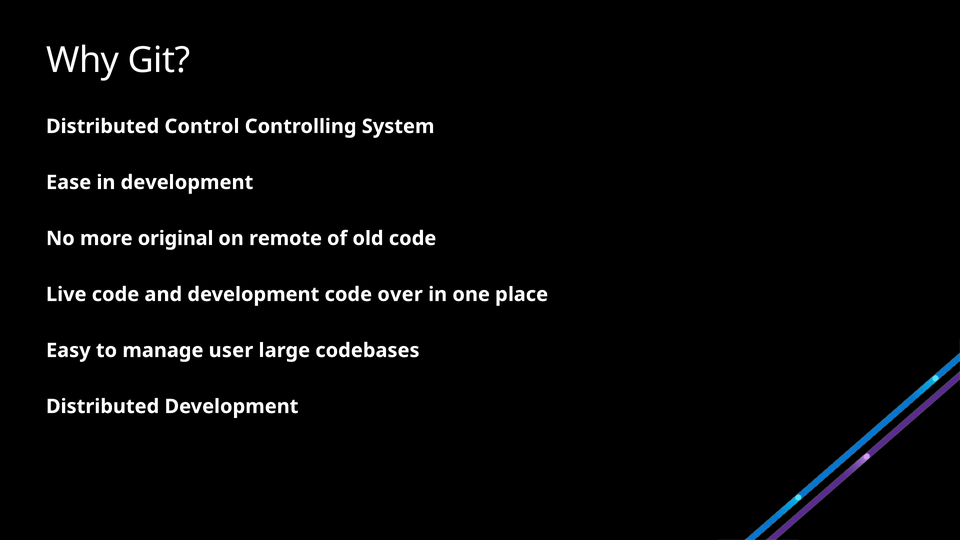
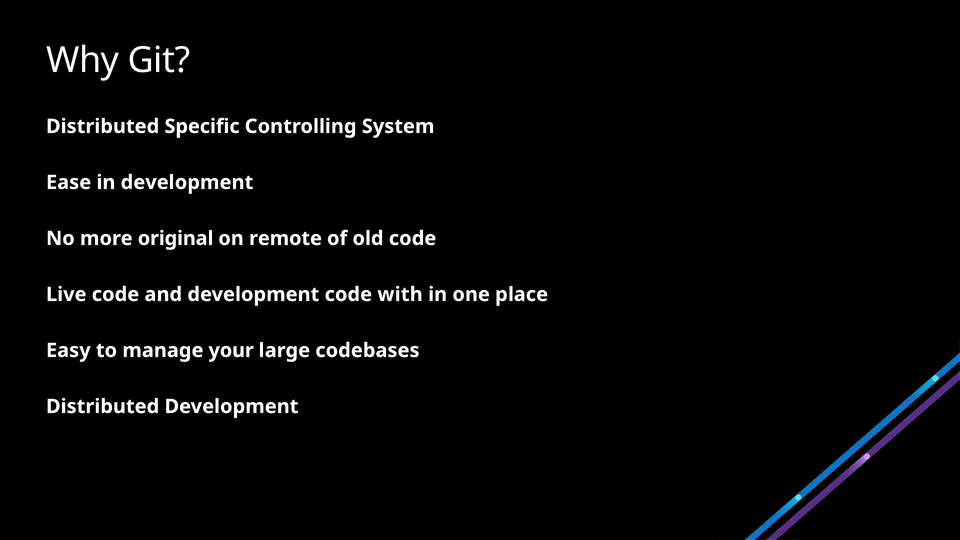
Control: Control -> Specific
over: over -> with
user: user -> your
